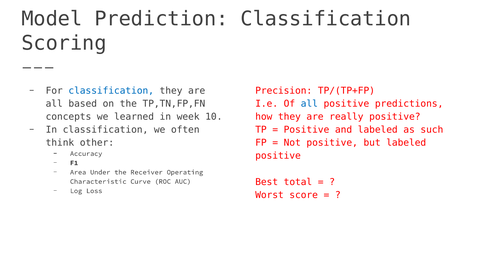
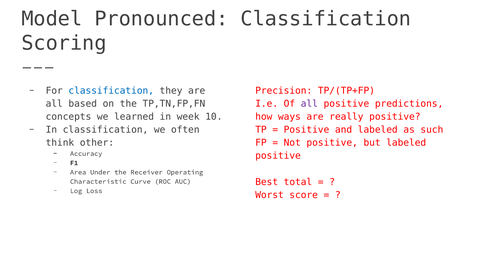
Prediction: Prediction -> Pronounced
all at (309, 104) colour: blue -> purple
how they: they -> ways
